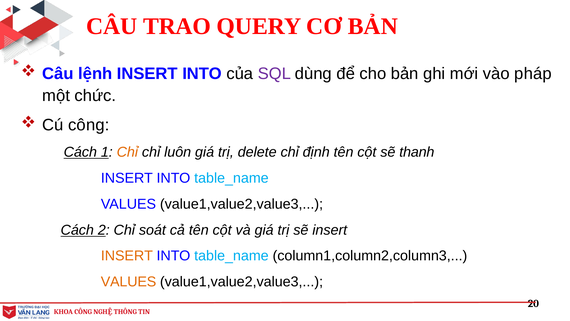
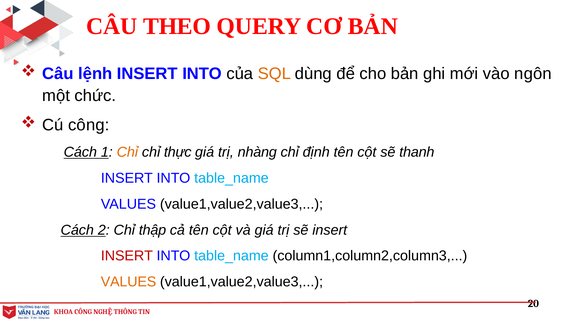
TRAO: TRAO -> THEO
SQL colour: purple -> orange
pháp: pháp -> ngôn
luôn: luôn -> thực
delete: delete -> nhàng
soát: soát -> thập
INSERT at (127, 256) colour: orange -> red
